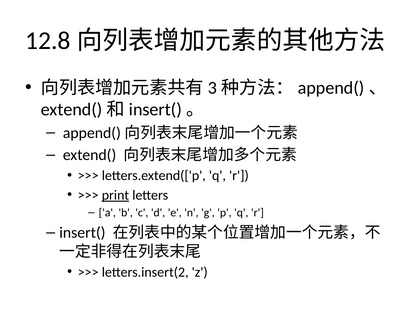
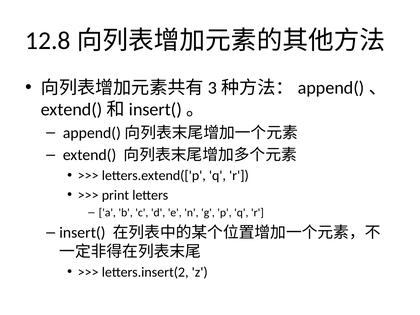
print underline: present -> none
